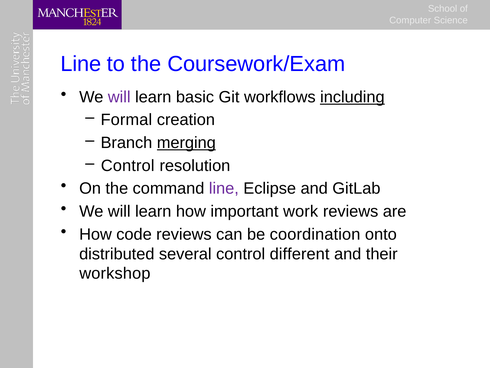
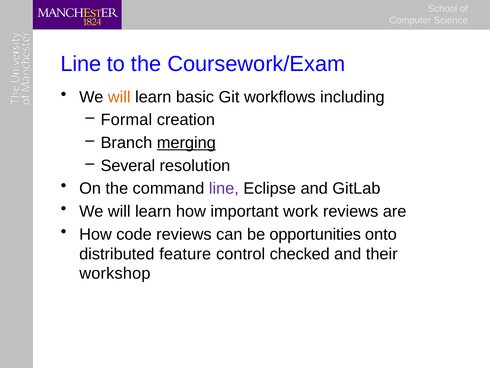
will at (119, 97) colour: purple -> orange
including underline: present -> none
Control at (128, 165): Control -> Several
coordination: coordination -> opportunities
several: several -> feature
different: different -> checked
